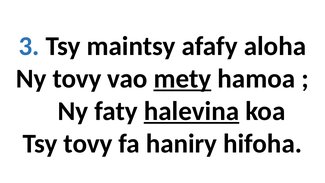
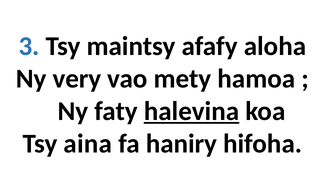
Ny tovy: tovy -> very
mety underline: present -> none
Tsy tovy: tovy -> aina
